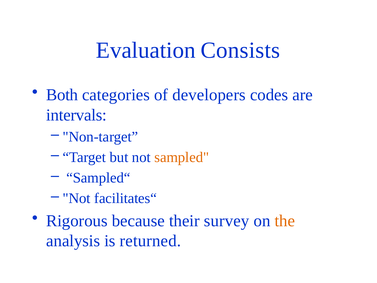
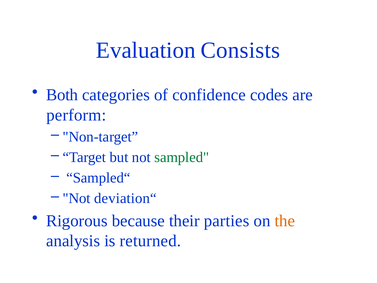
developers: developers -> confidence
intervals: intervals -> perform
sampled colour: orange -> green
facilitates“: facilitates“ -> deviation“
survey: survey -> parties
